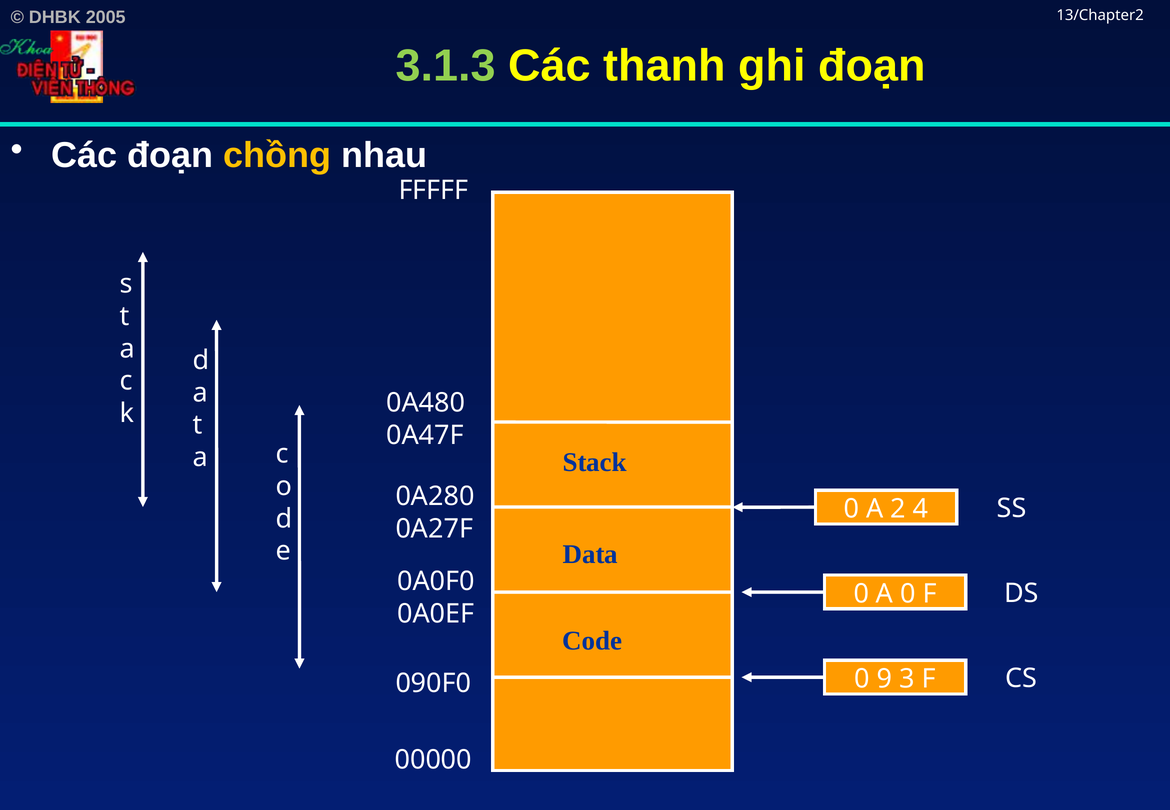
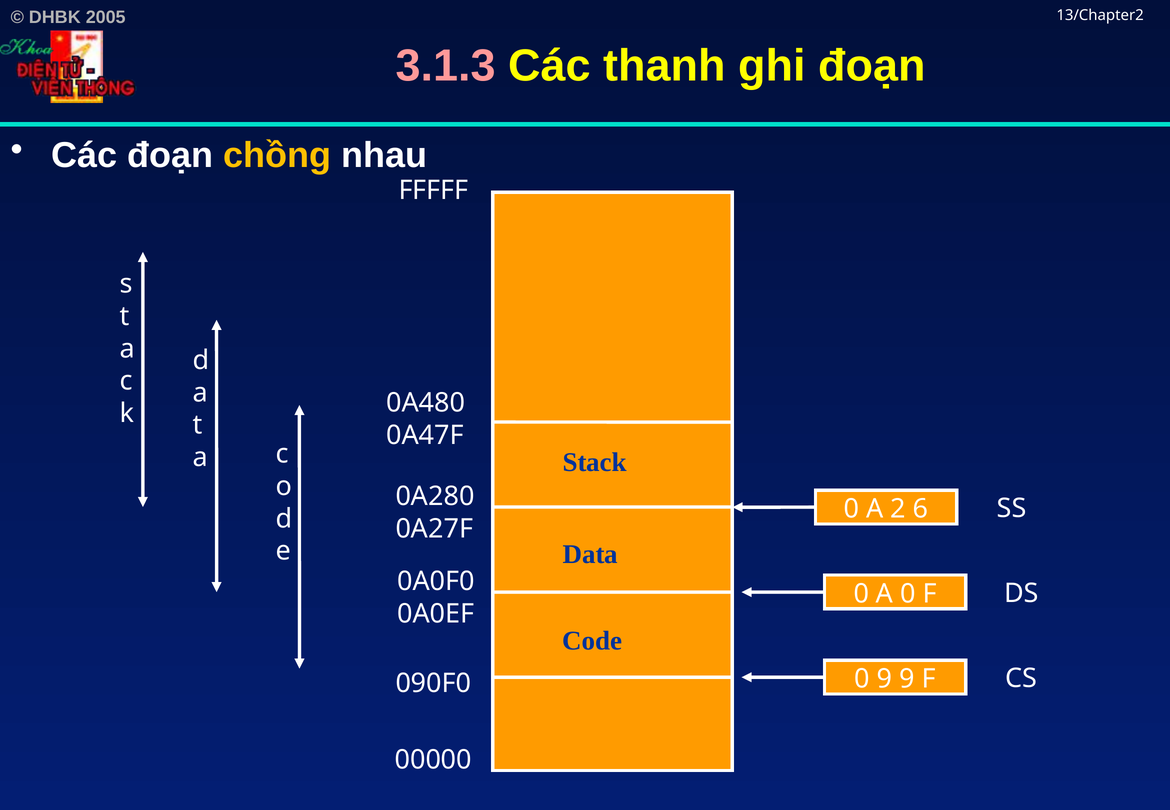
3.1.3 colour: light green -> pink
4: 4 -> 6
9 3: 3 -> 9
